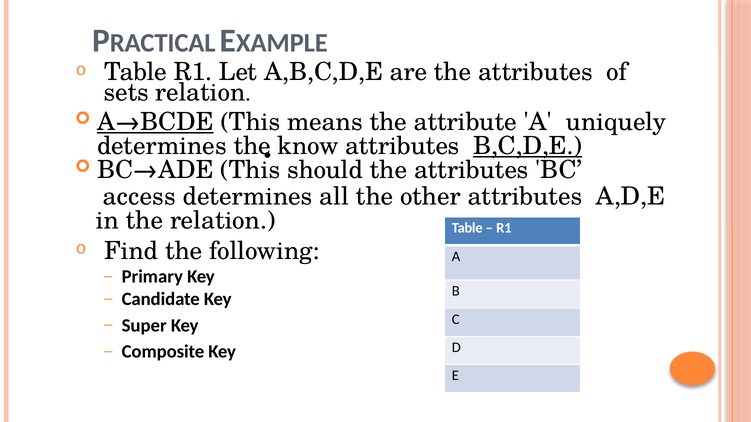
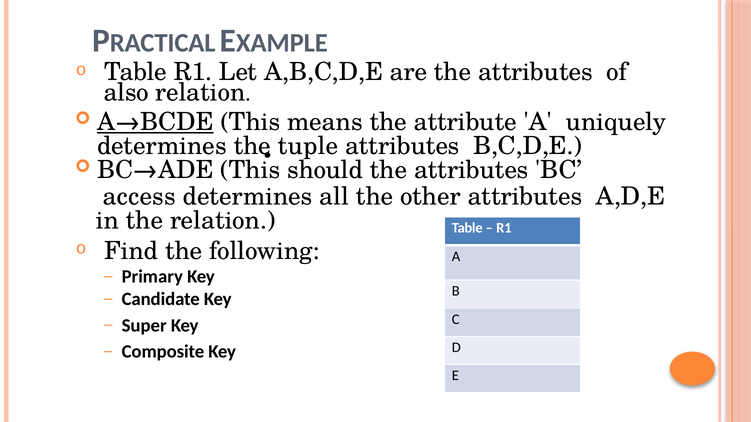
sets: sets -> also
know: know -> tuple
B,C,D,E underline: present -> none
